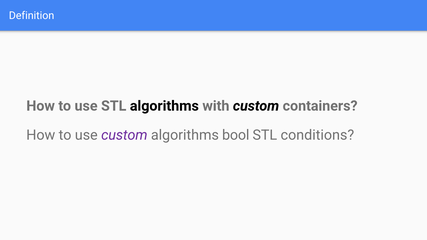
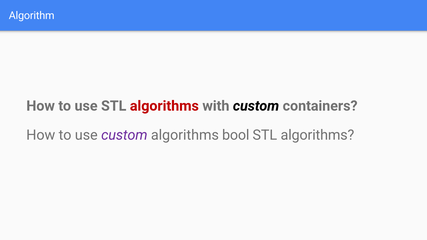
Definition: Definition -> Algorithm
algorithms at (164, 106) colour: black -> red
conditions at (317, 135): conditions -> algorithms
